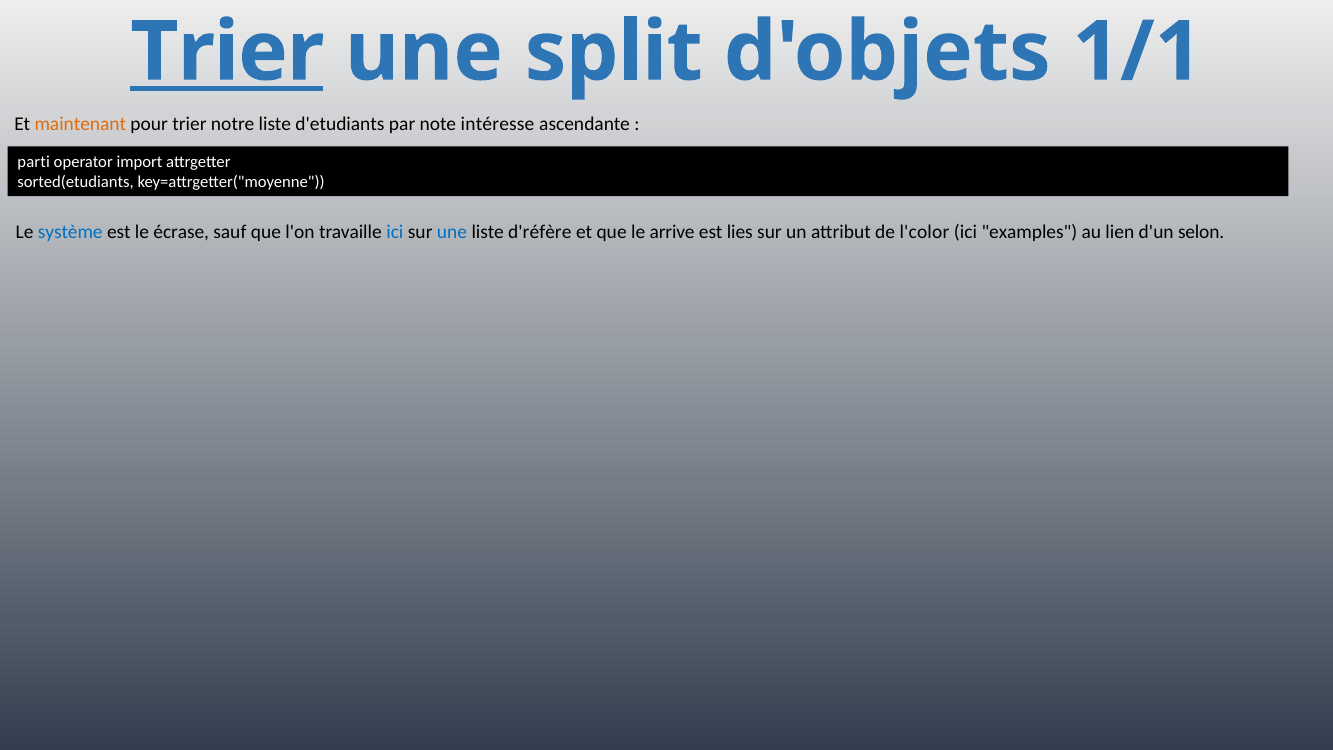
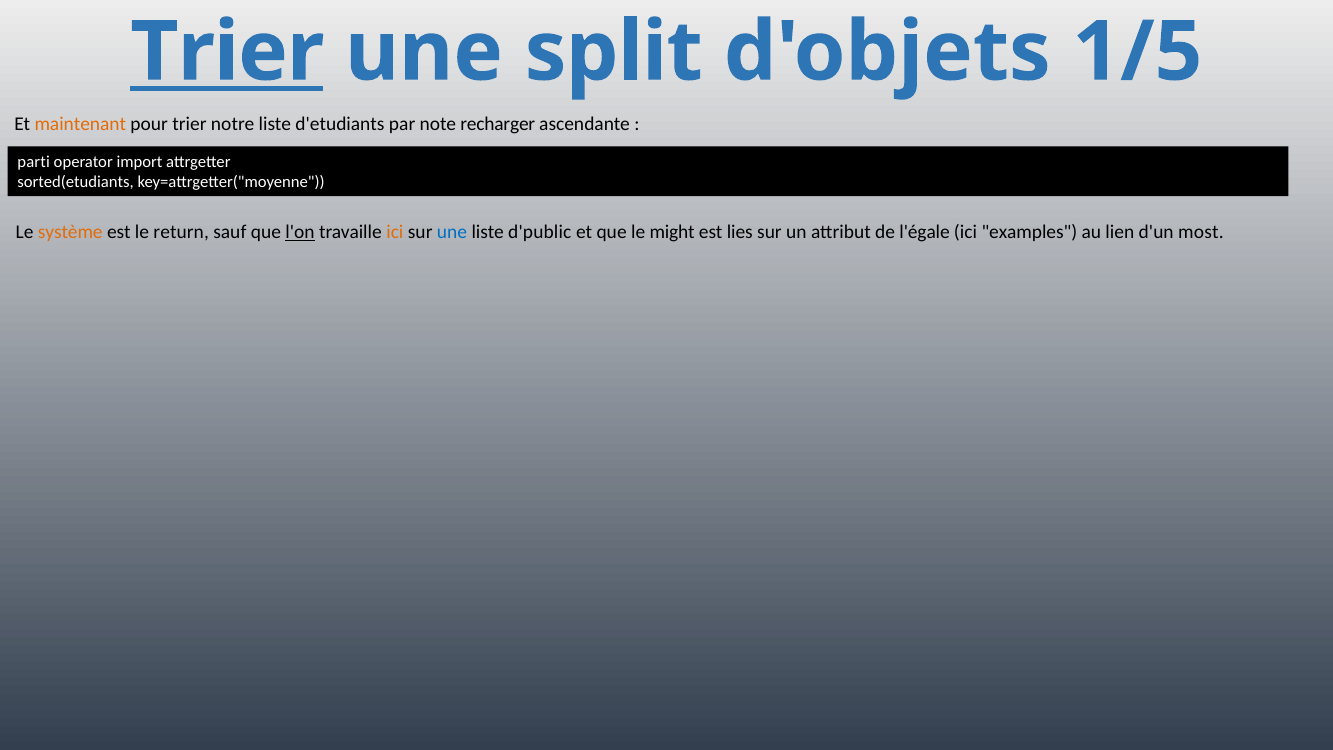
1/1: 1/1 -> 1/5
intéresse: intéresse -> recharger
système colour: blue -> orange
écrase: écrase -> return
l'on underline: none -> present
ici at (395, 232) colour: blue -> orange
d'réfère: d'réfère -> d'public
arrive: arrive -> might
l'color: l'color -> l'égale
selon: selon -> most
